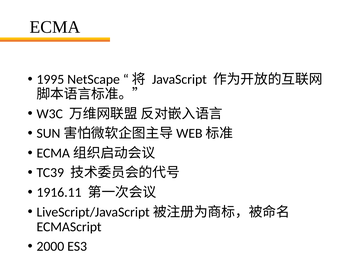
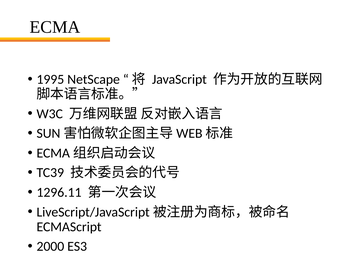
1916.11: 1916.11 -> 1296.11
